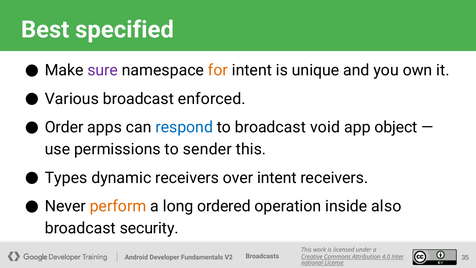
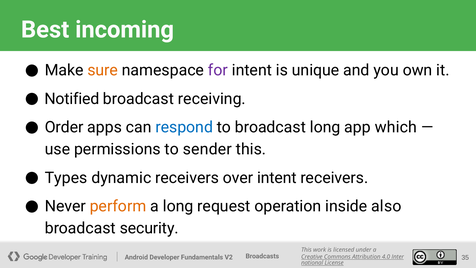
specified: specified -> incoming
sure colour: purple -> orange
for colour: orange -> purple
Various: Various -> Notified
enforced: enforced -> receiving
broadcast void: void -> long
object: object -> which
ordered: ordered -> request
